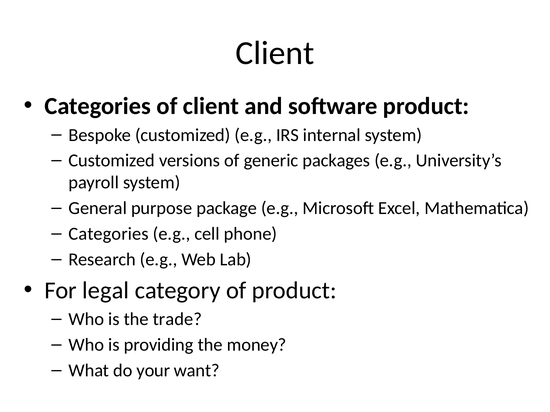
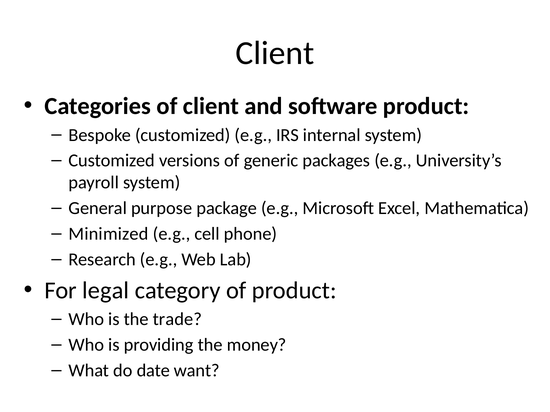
Categories at (109, 234): Categories -> Minimized
your: your -> date
